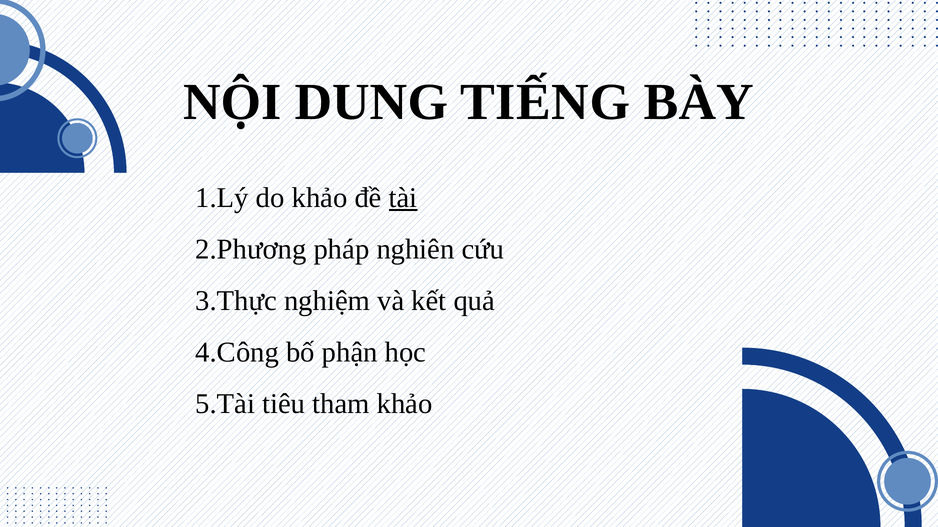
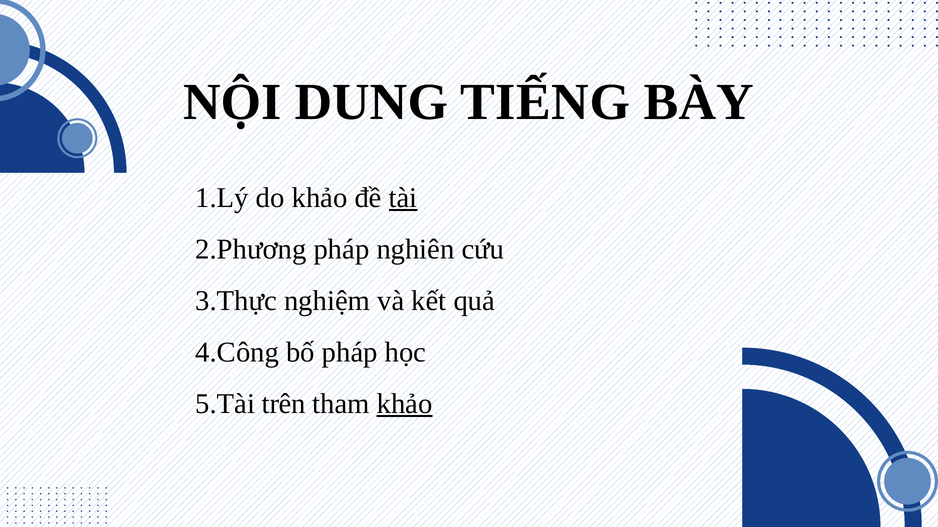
bố phận: phận -> pháp
tiêu: tiêu -> trên
khảo at (405, 404) underline: none -> present
